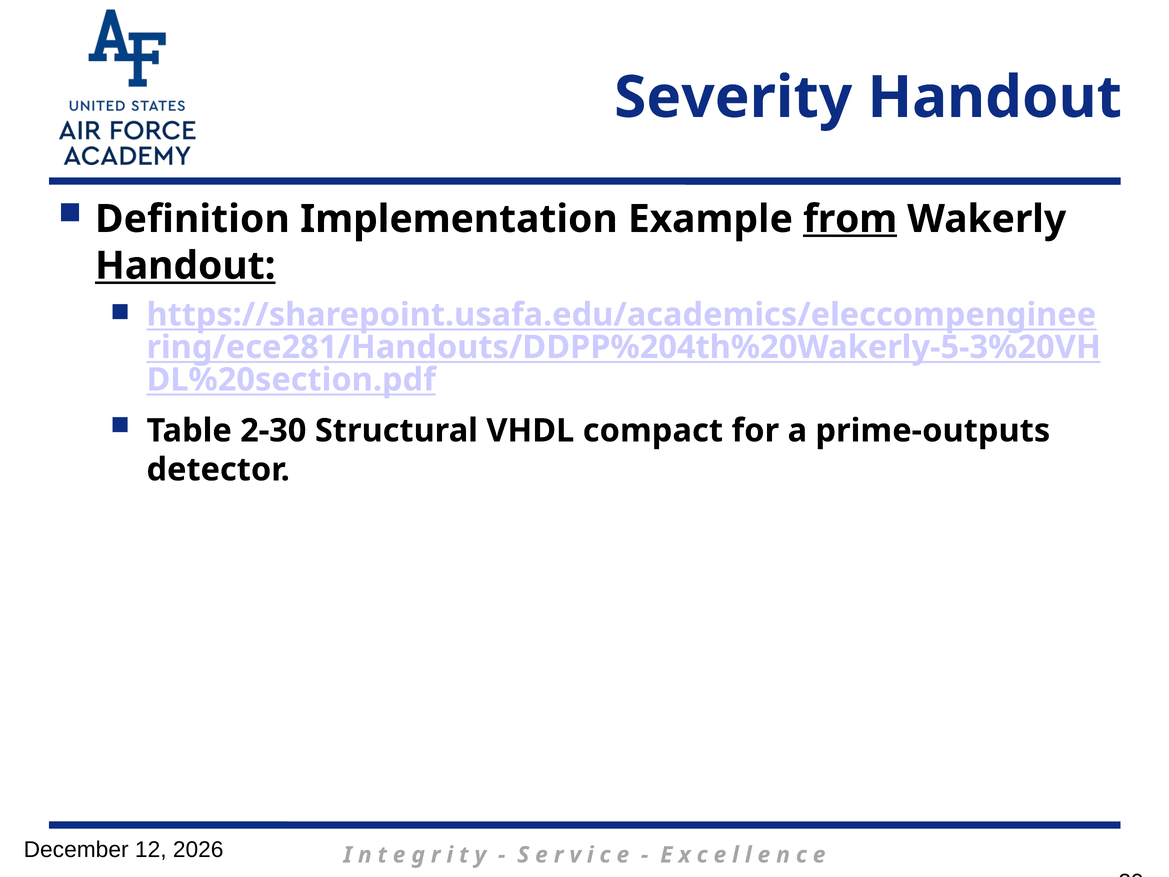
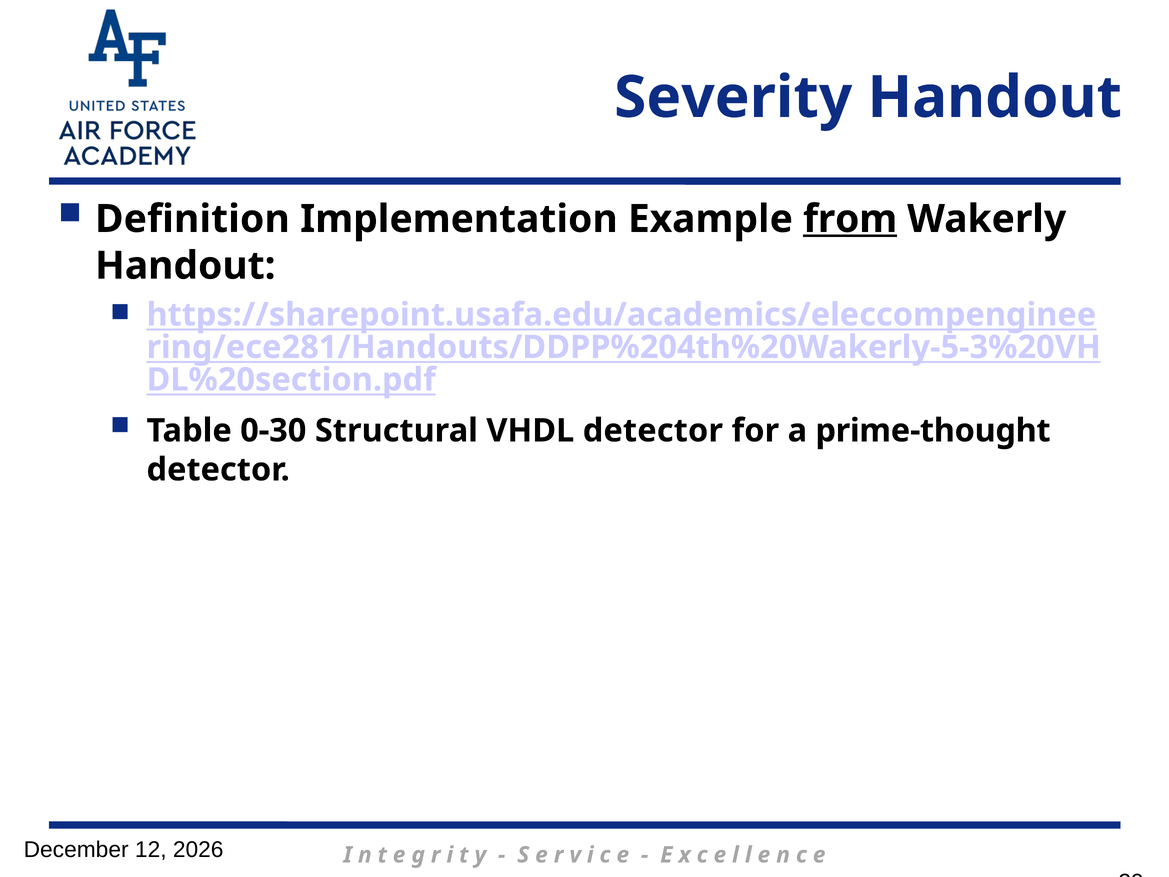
Handout at (185, 266) underline: present -> none
2-30: 2-30 -> 0-30
VHDL compact: compact -> detector
prime-outputs: prime-outputs -> prime-thought
